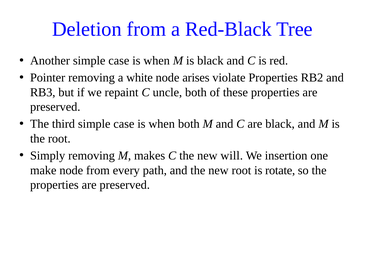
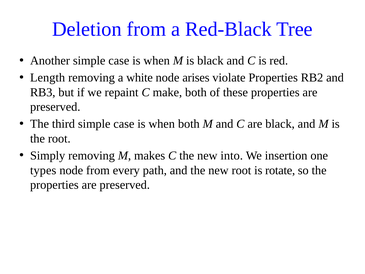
Pointer: Pointer -> Length
uncle: uncle -> make
will: will -> into
make: make -> types
